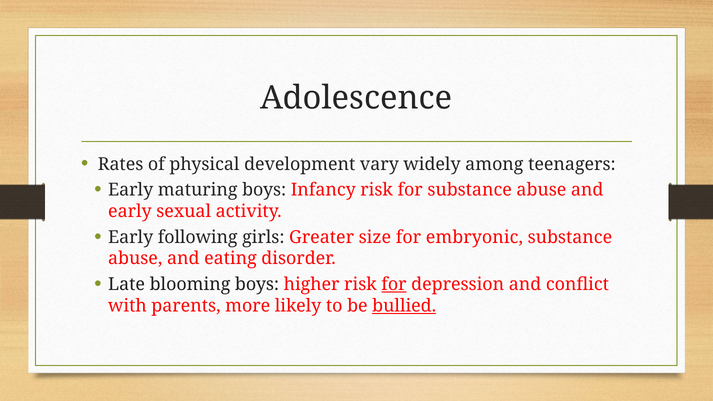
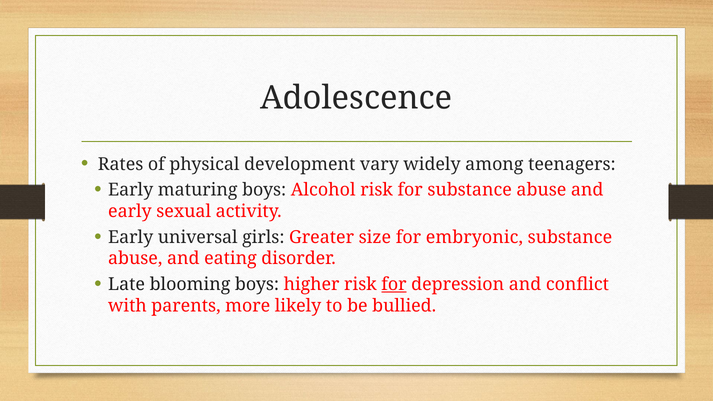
Infancy: Infancy -> Alcohol
following: following -> universal
bullied underline: present -> none
